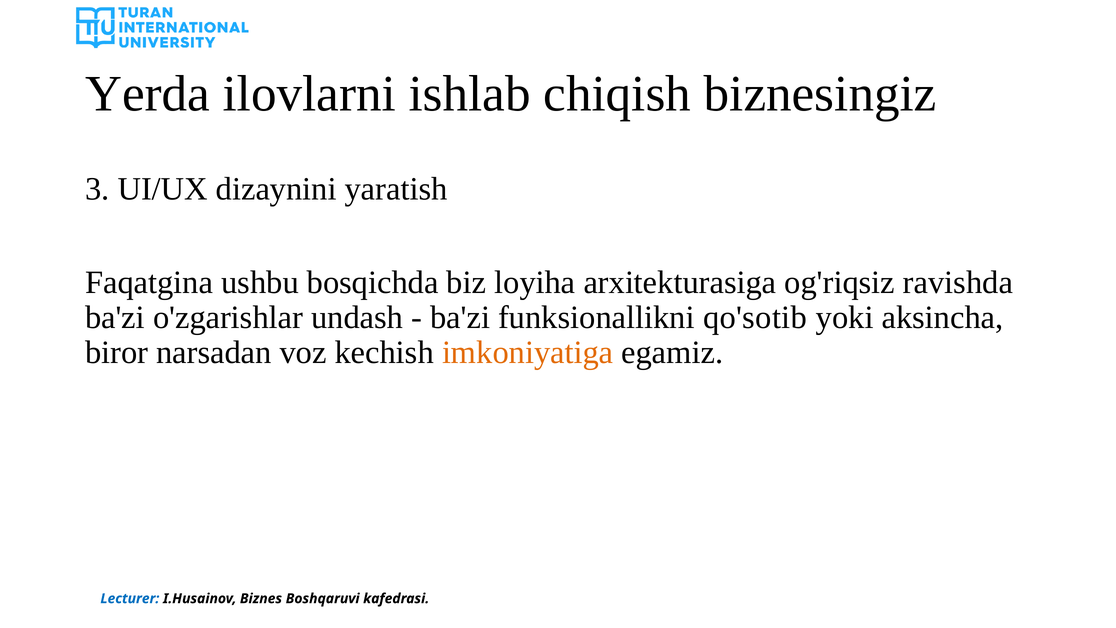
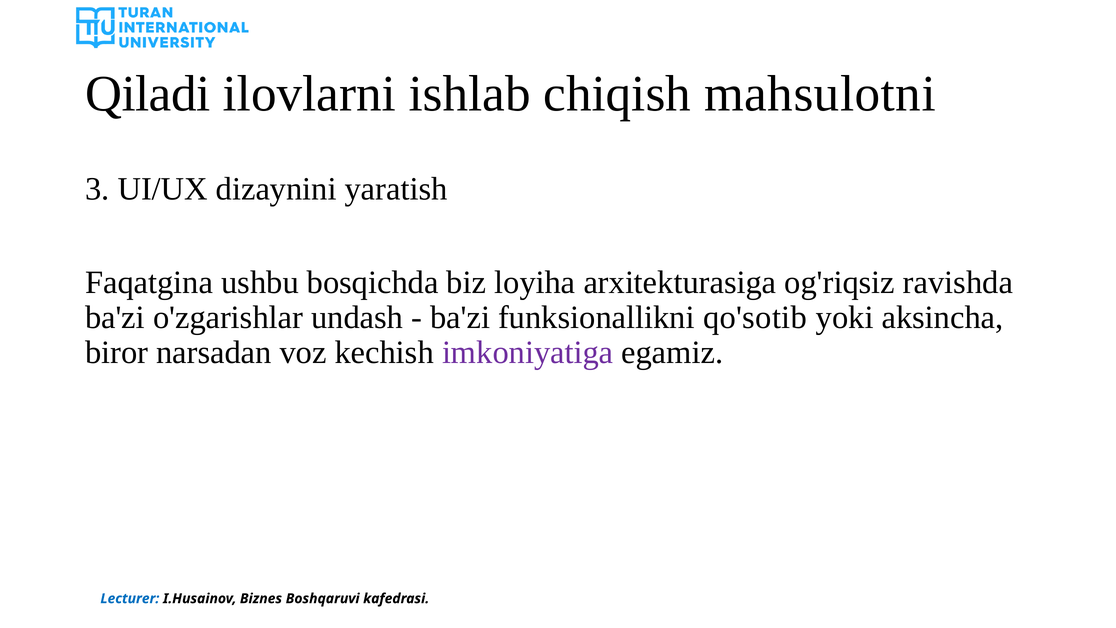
Yerda: Yerda -> Qiladi
biznesingiz: biznesingiz -> mahsulotni
imkoniyatiga colour: orange -> purple
